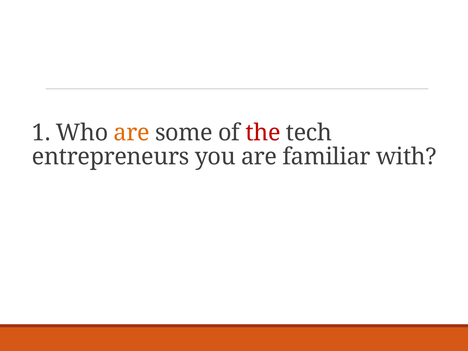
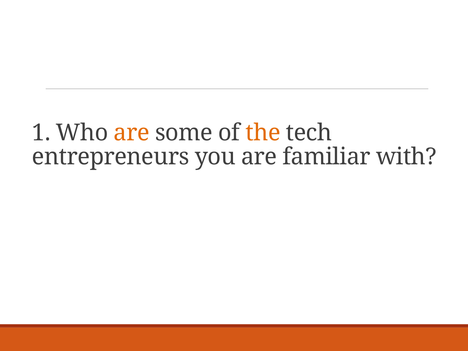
the colour: red -> orange
